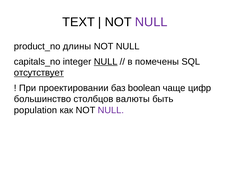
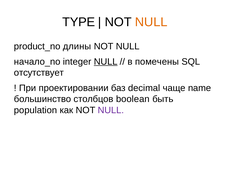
TEXT: TEXT -> TYPE
NULL at (151, 22) colour: purple -> orange
capitals_no: capitals_no -> начало_no
отсутствует underline: present -> none
boolean: boolean -> decimal
цифр: цифр -> name
валюты: валюты -> boolean
